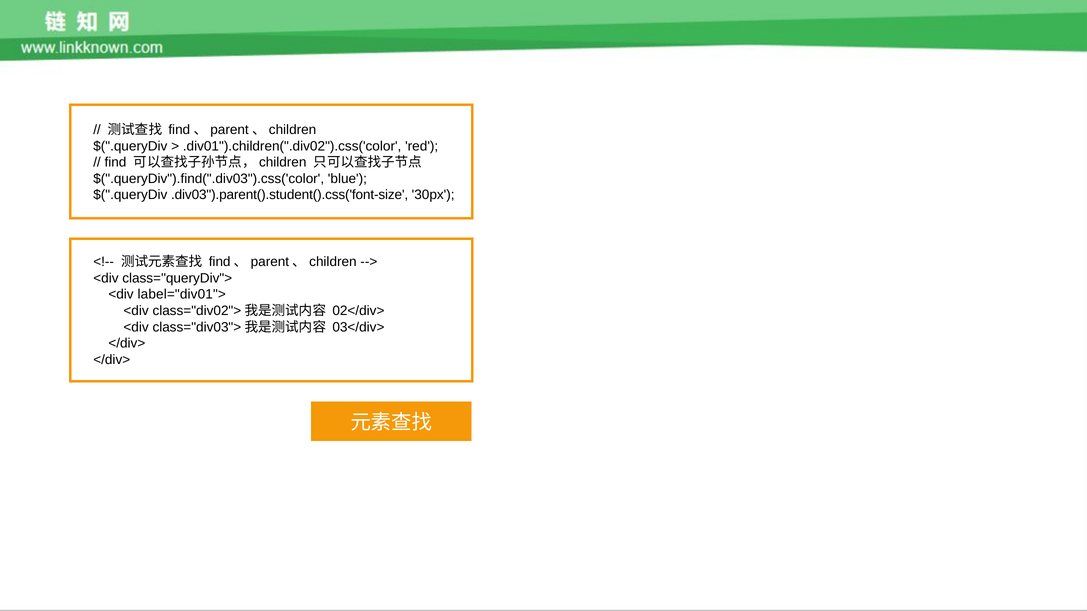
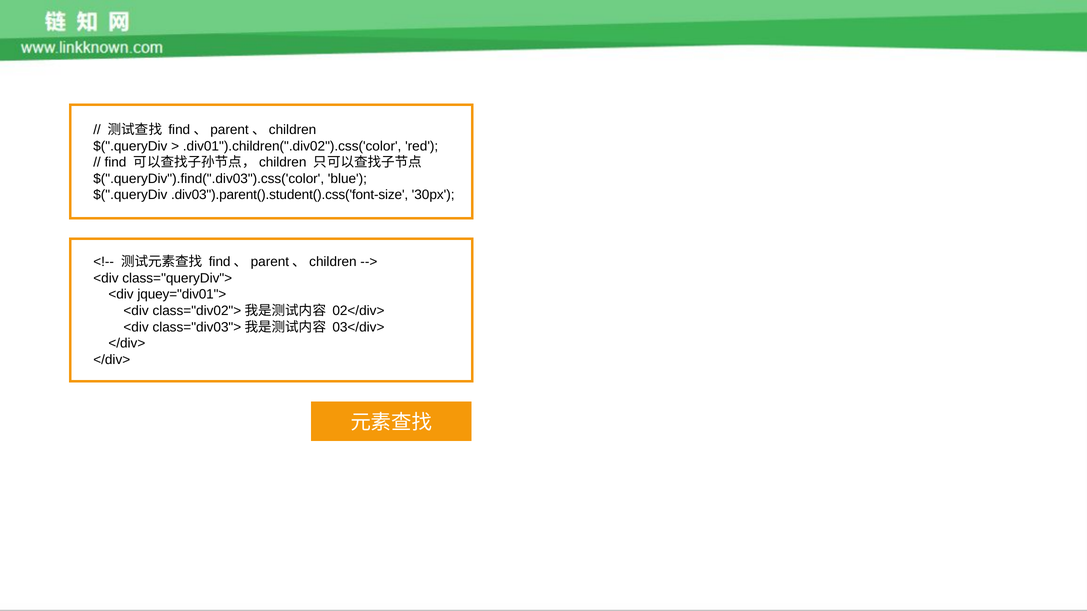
label="div01">: label="div01"> -> jquey="div01">
